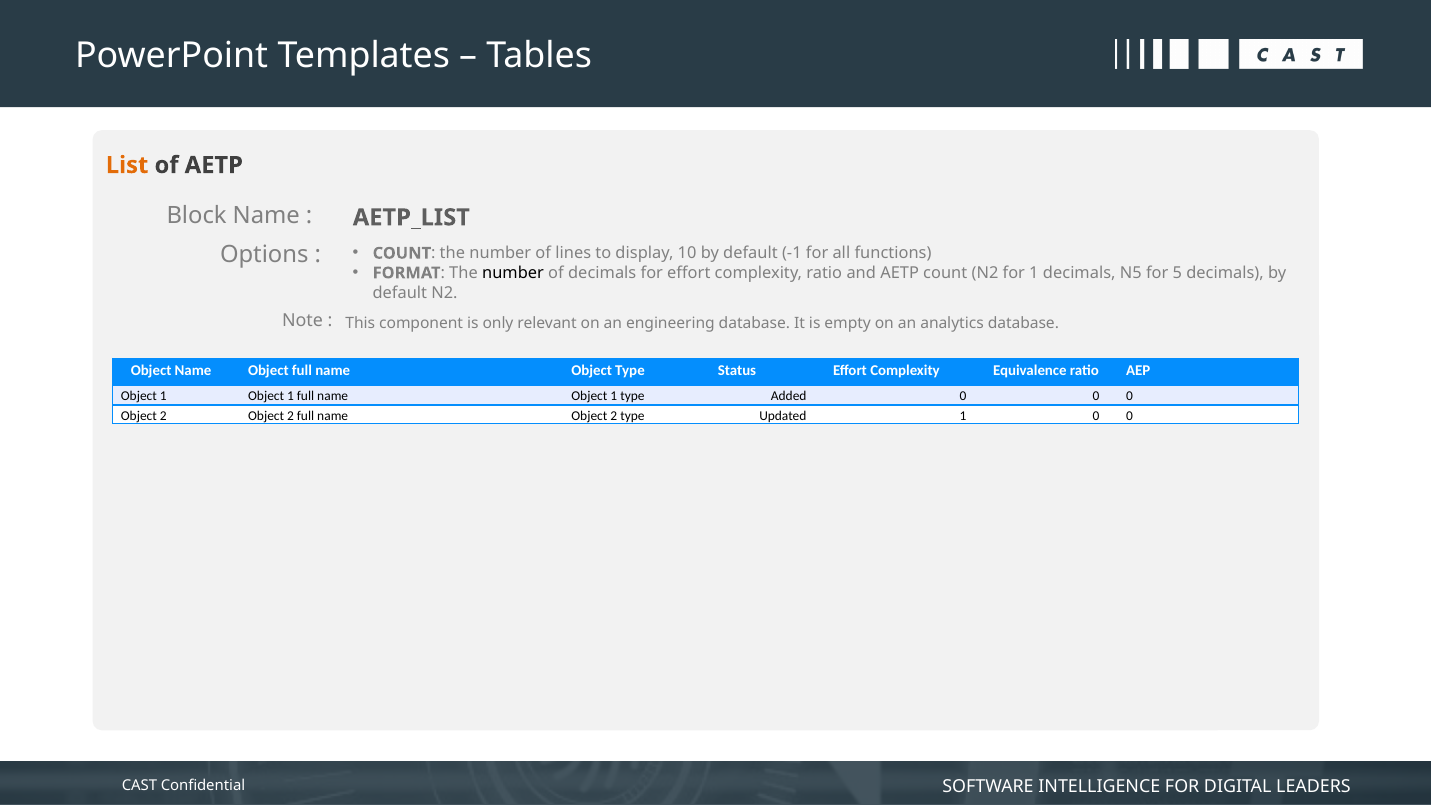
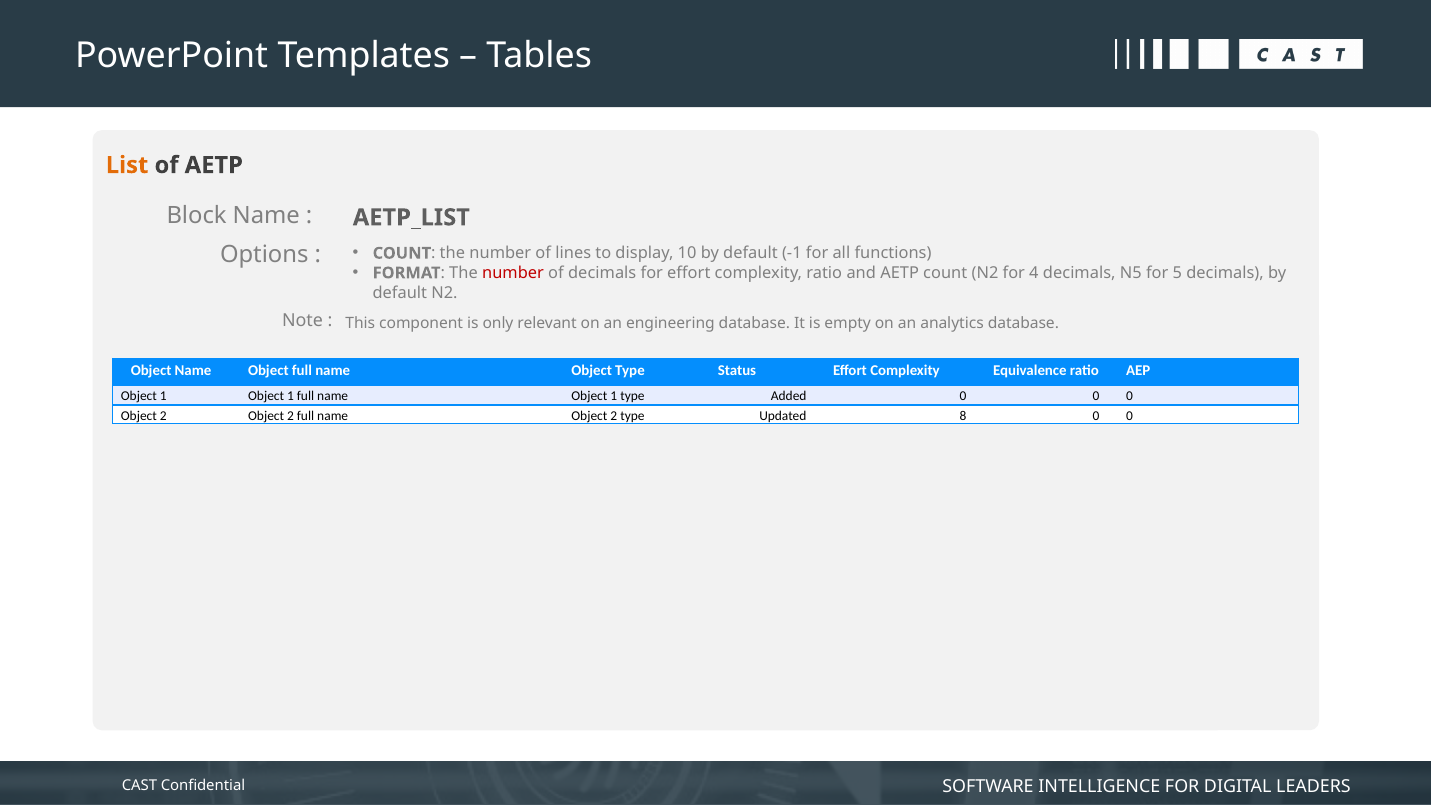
number at (513, 273) colour: black -> red
for 1: 1 -> 4
Updated 1: 1 -> 8
